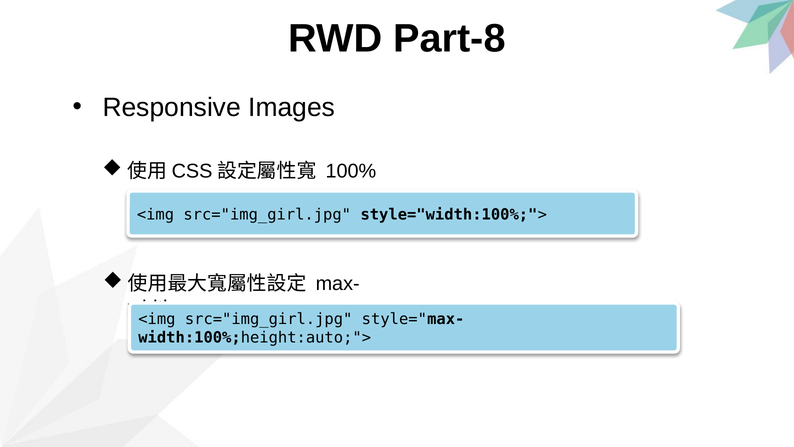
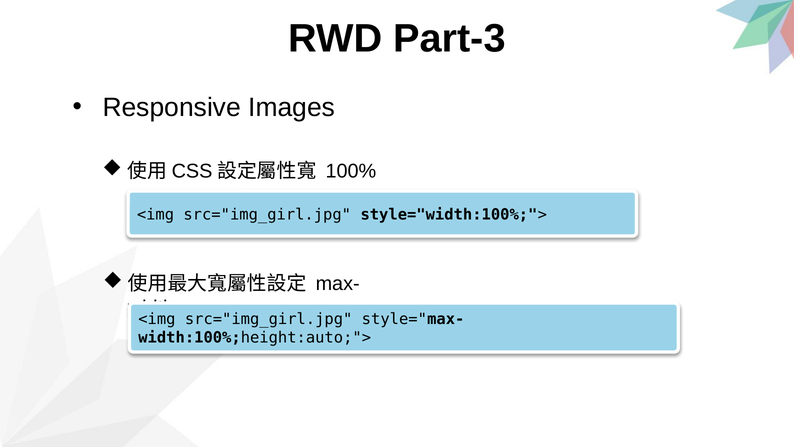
Part-8: Part-8 -> Part-3
